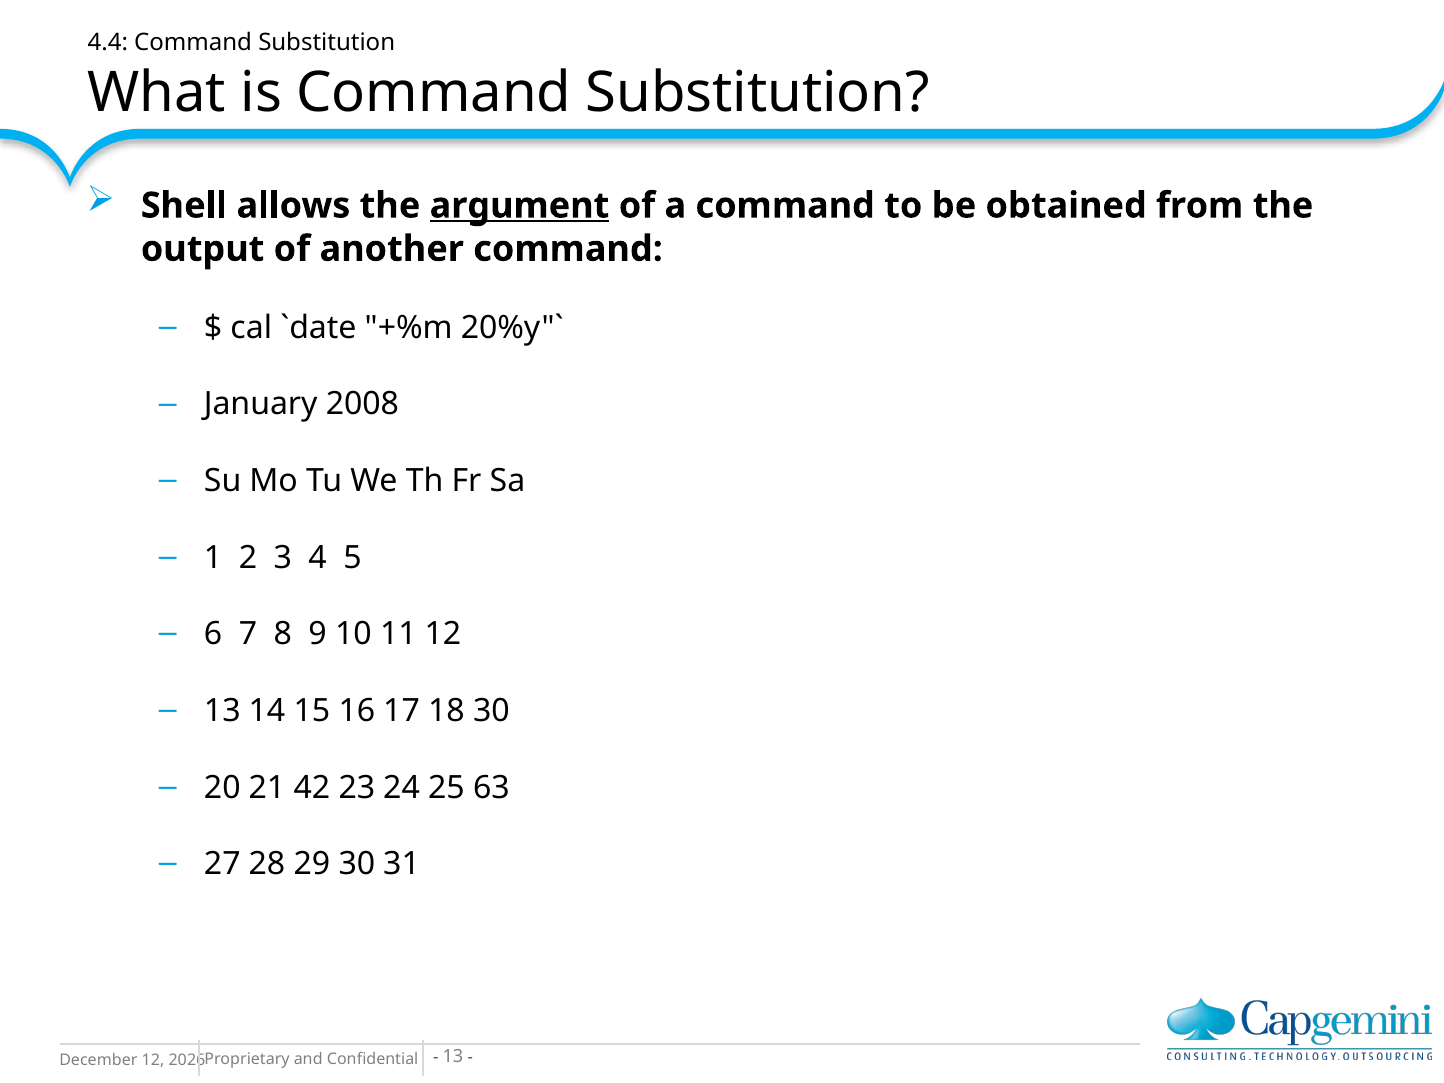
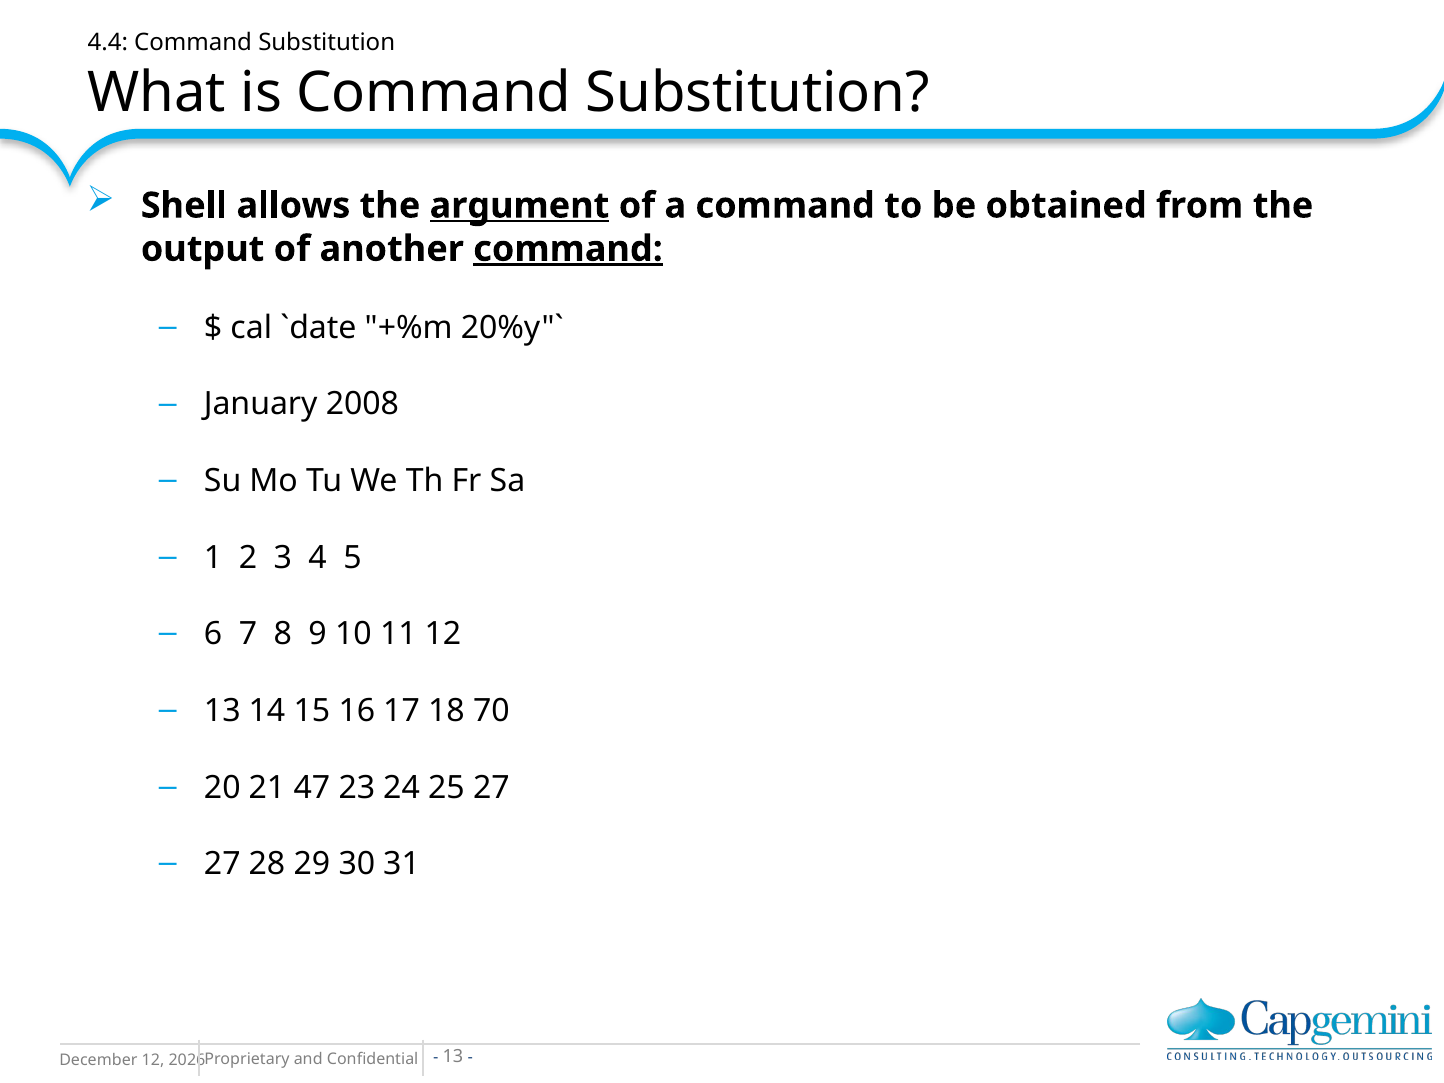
command at (568, 249) underline: none -> present
18 30: 30 -> 70
42: 42 -> 47
25 63: 63 -> 27
